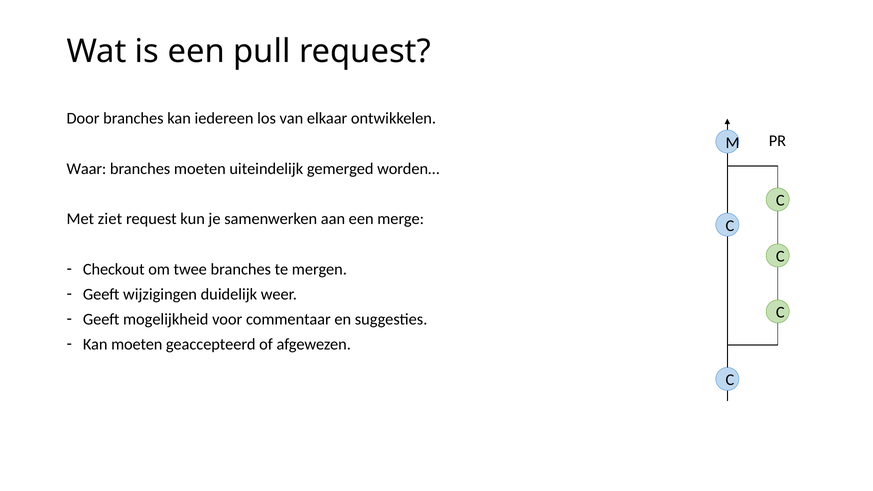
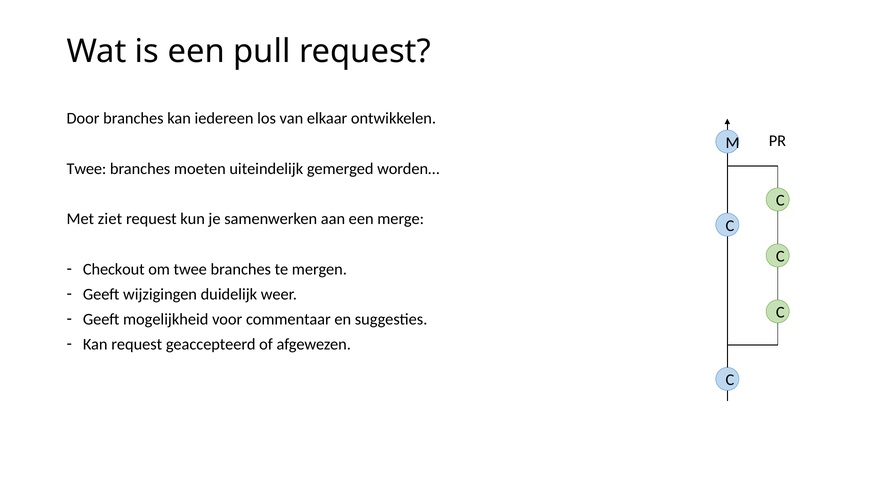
Waar at (86, 169): Waar -> Twee
Kan moeten: moeten -> request
